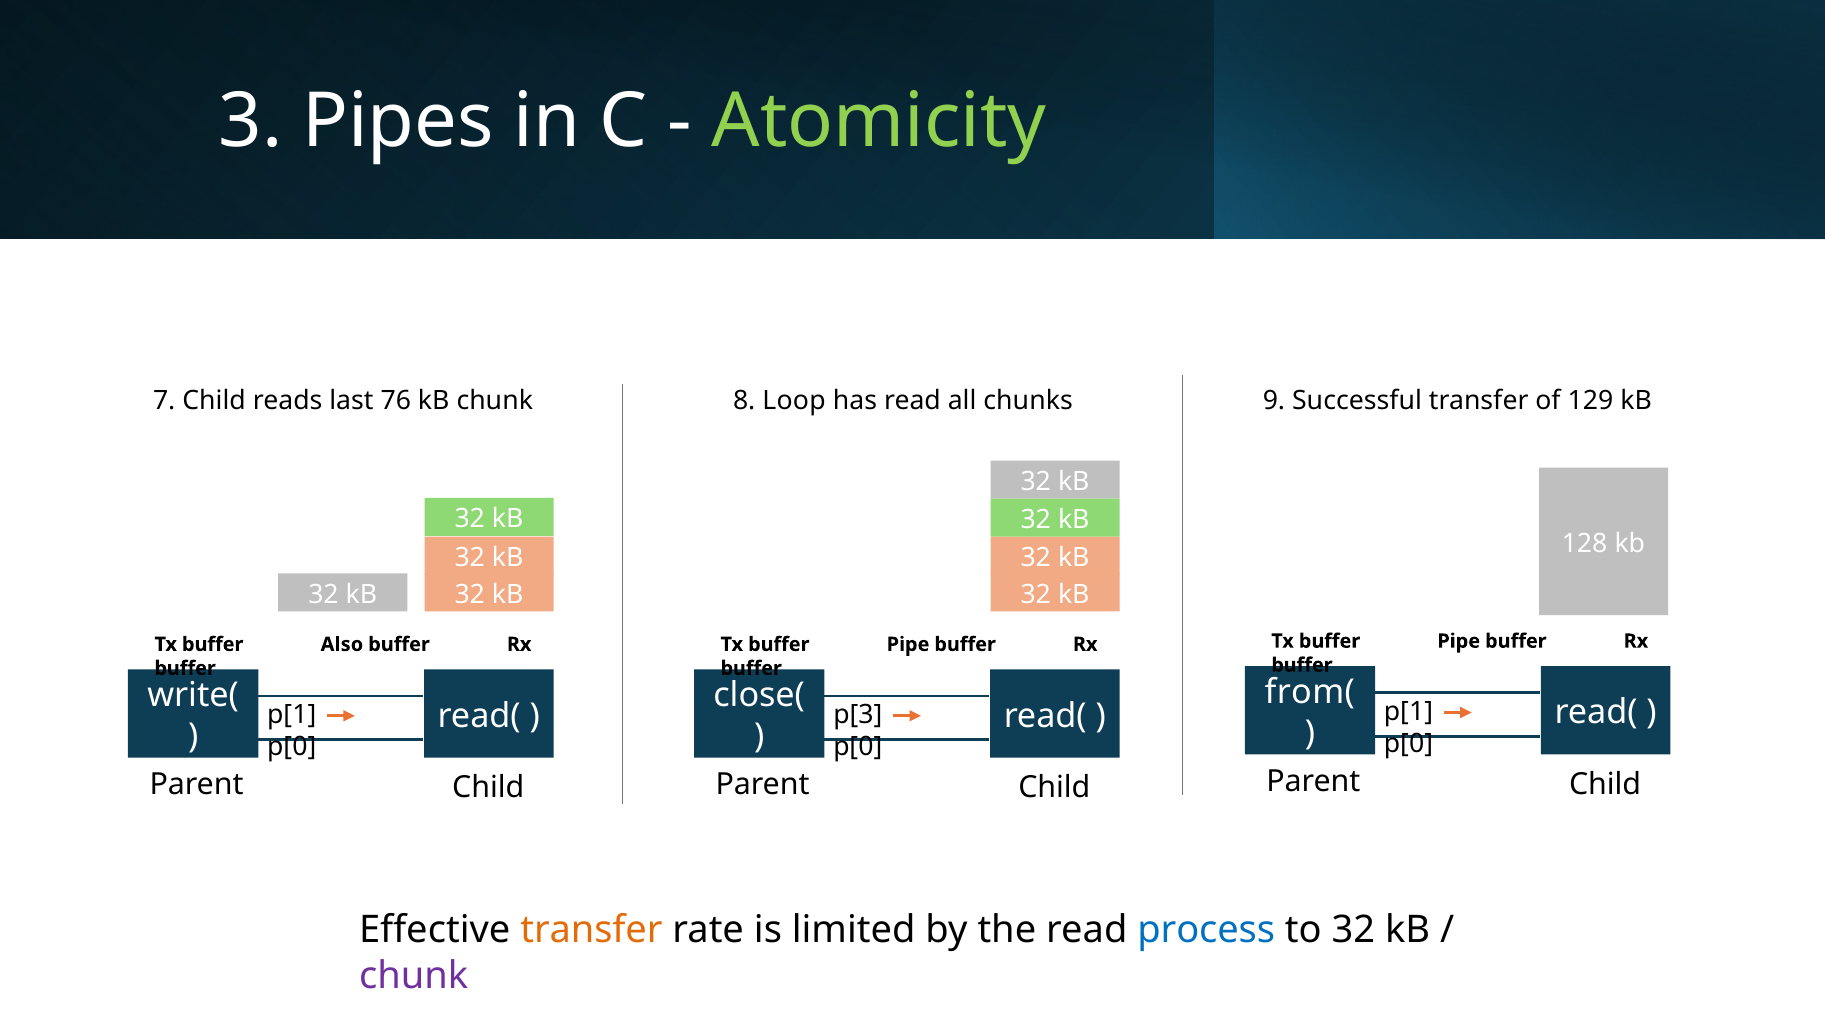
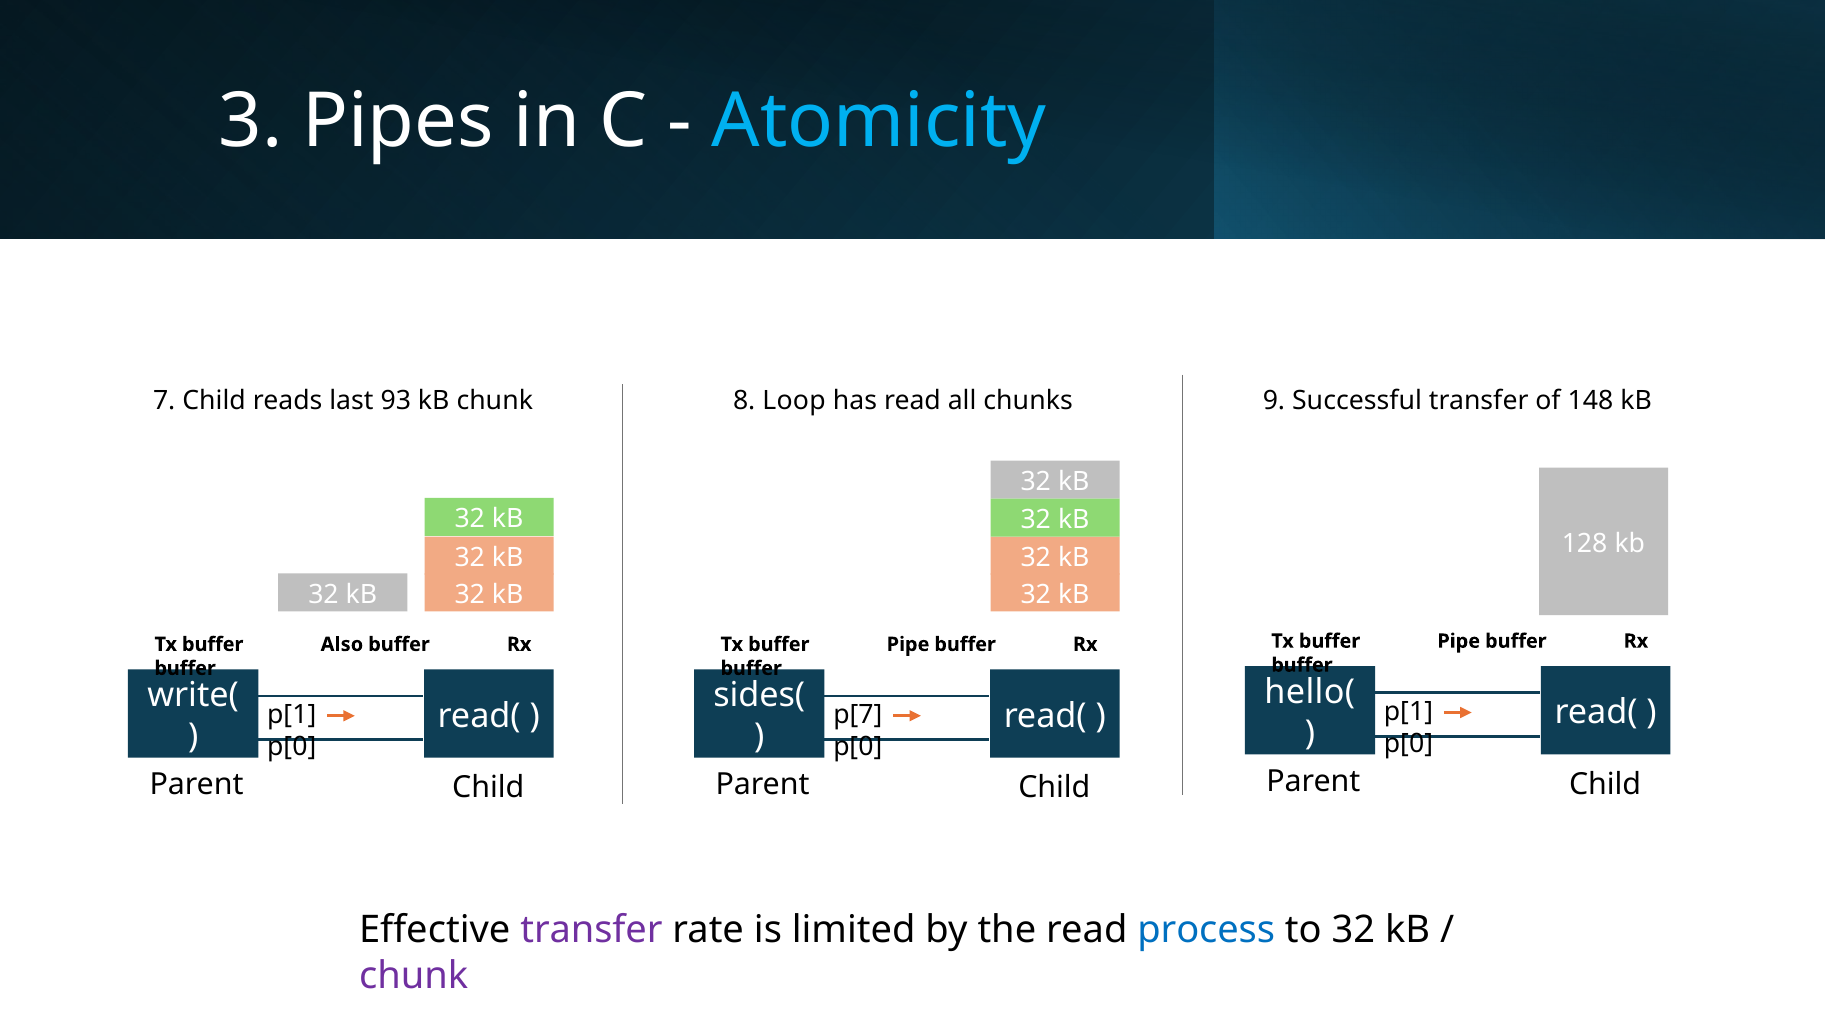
Atomicity colour: light green -> light blue
76: 76 -> 93
129: 129 -> 148
from(: from( -> hello(
close(: close( -> sides(
p[3: p[3 -> p[7
transfer at (591, 930) colour: orange -> purple
